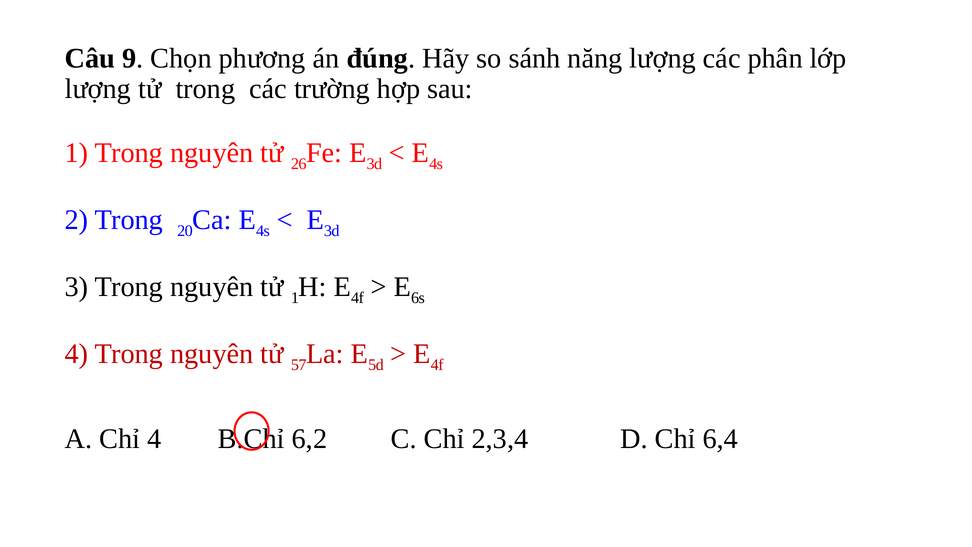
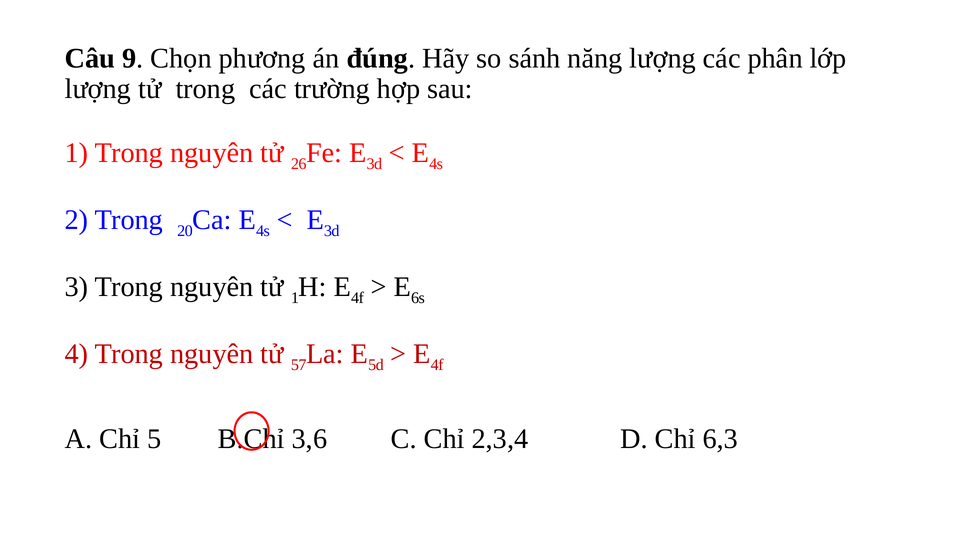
Chỉ 4: 4 -> 5
6,2: 6,2 -> 3,6
6,4: 6,4 -> 6,3
